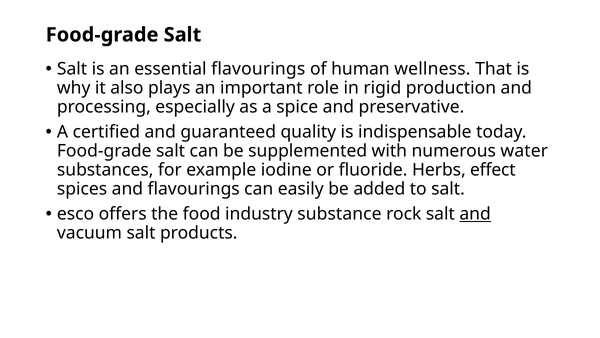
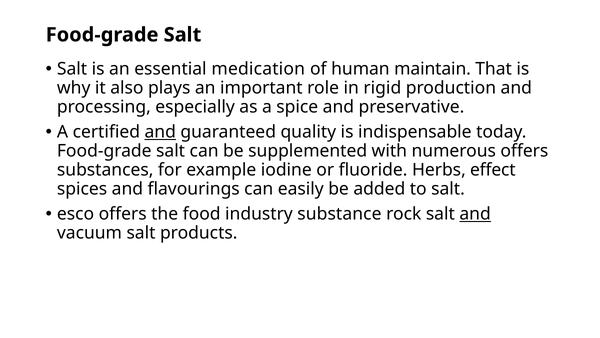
essential flavourings: flavourings -> medication
wellness: wellness -> maintain
and at (160, 132) underline: none -> present
numerous water: water -> offers
